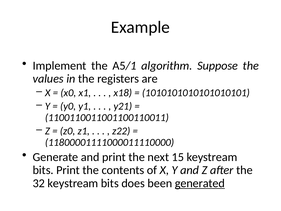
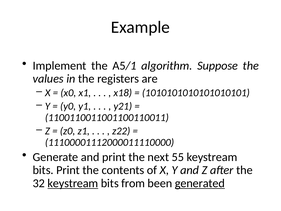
11800001111000011110000: 11800001111000011110000 -> 11100001112000011110000
15: 15 -> 55
keystream at (73, 183) underline: none -> present
does: does -> from
